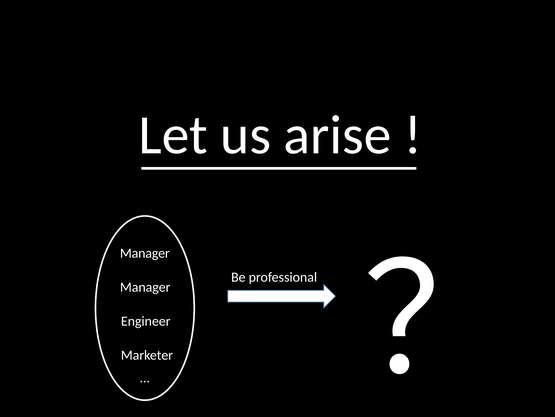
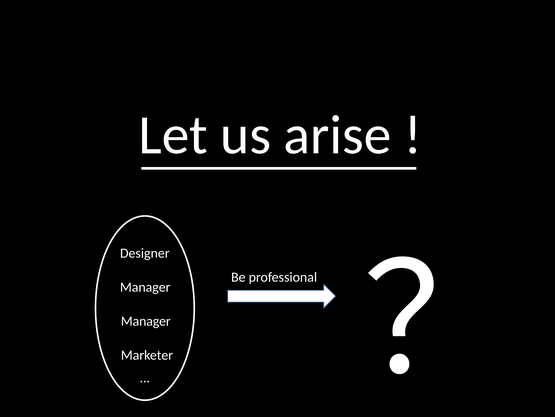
Manager at (145, 253): Manager -> Designer
Engineer at (146, 321): Engineer -> Manager
